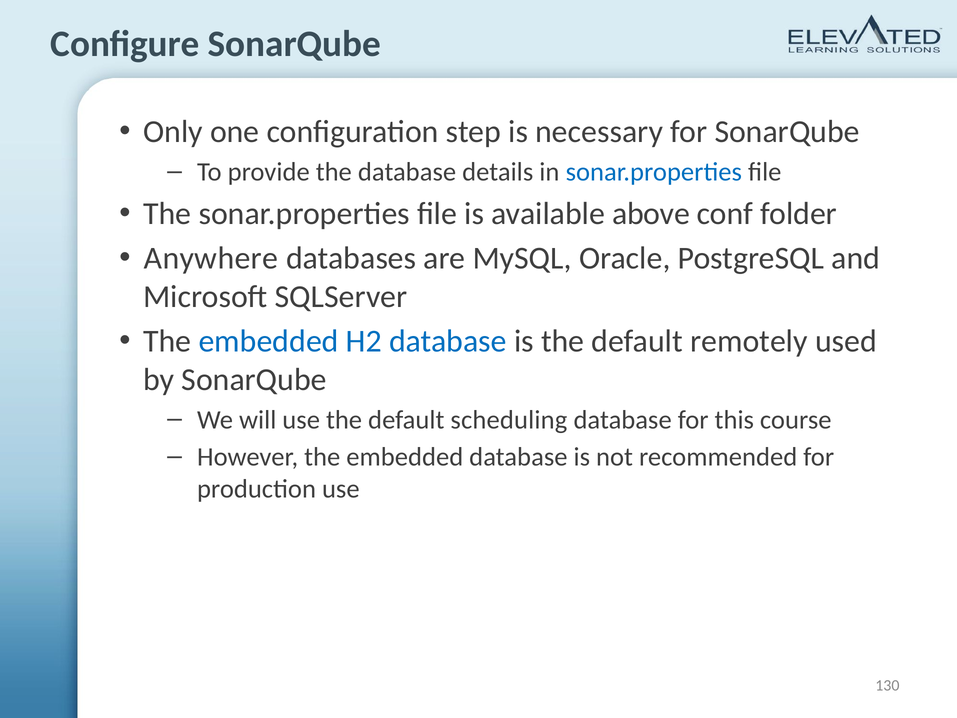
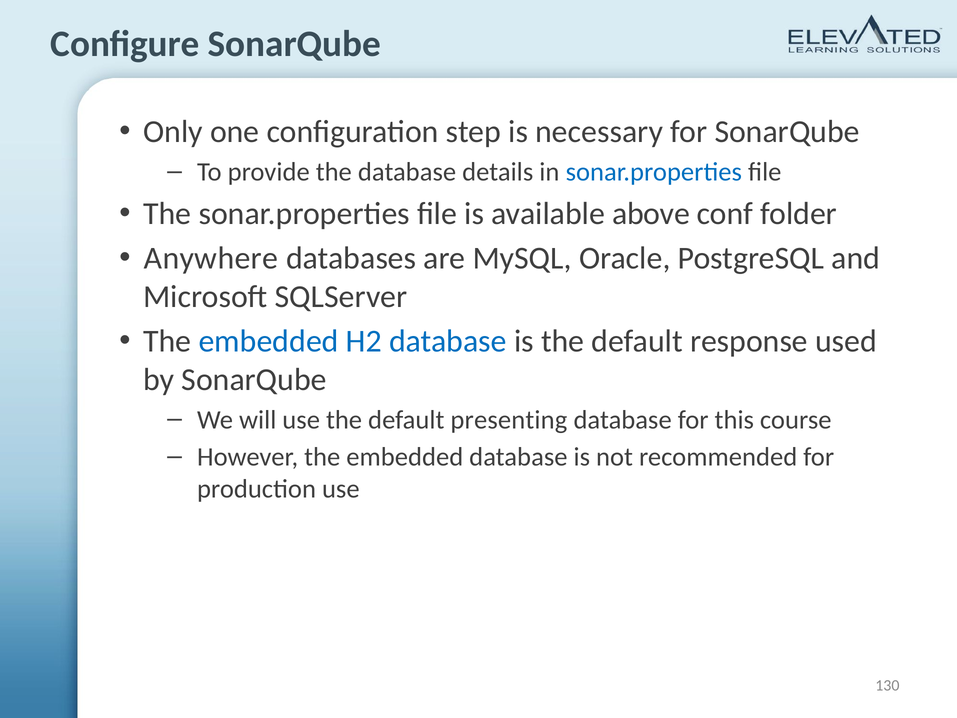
remotely: remotely -> response
scheduling: scheduling -> presenting
